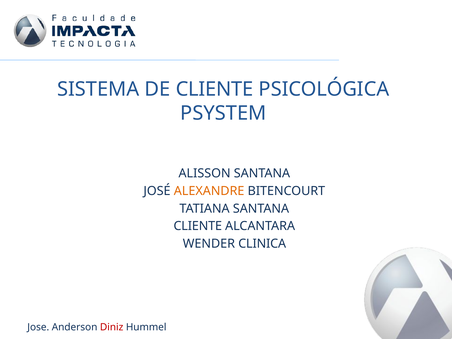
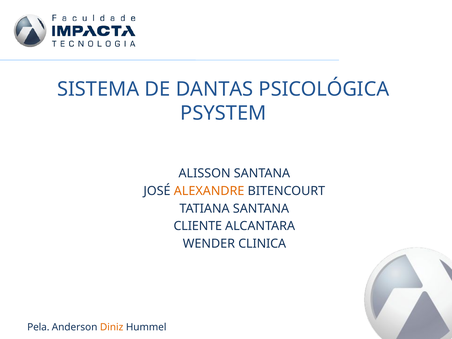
DE CLIENTE: CLIENTE -> DANTAS
Jose: Jose -> Pela
Diniz colour: red -> orange
